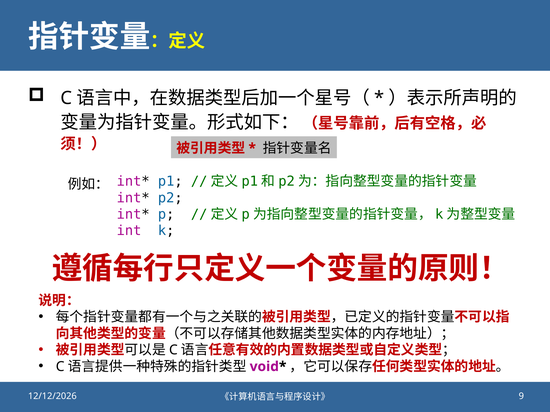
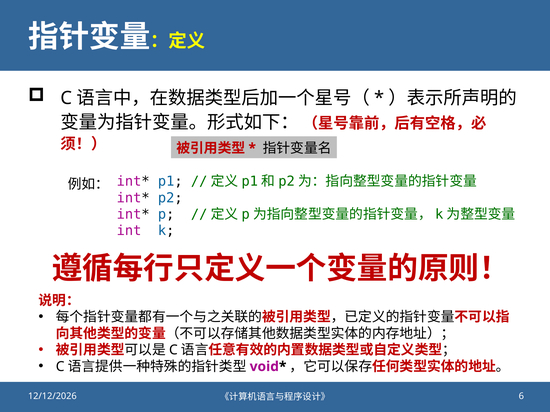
9: 9 -> 6
